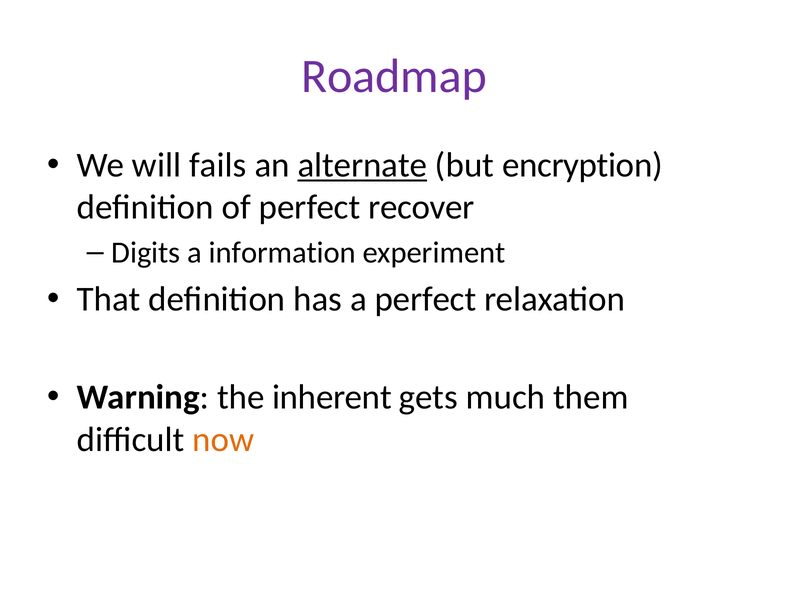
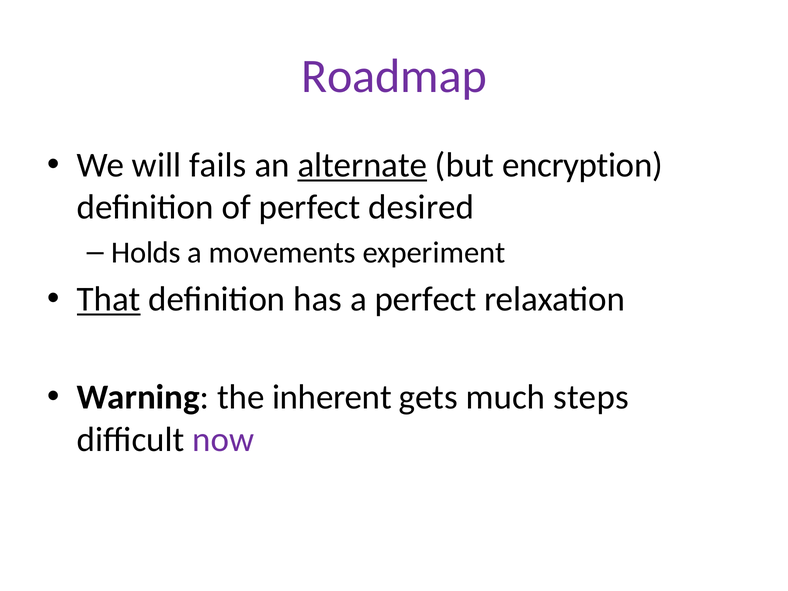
recover: recover -> desired
Digits: Digits -> Holds
information: information -> movements
That underline: none -> present
them: them -> steps
now colour: orange -> purple
